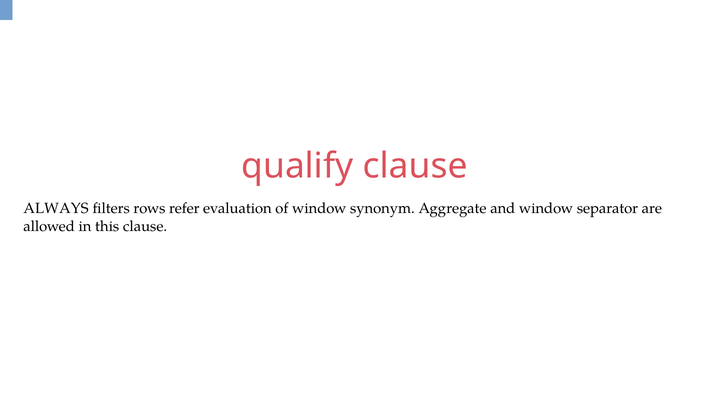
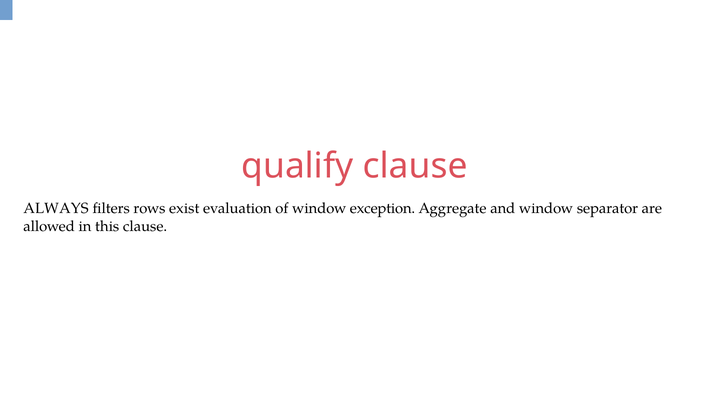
refer: refer -> exist
synonym: synonym -> exception
